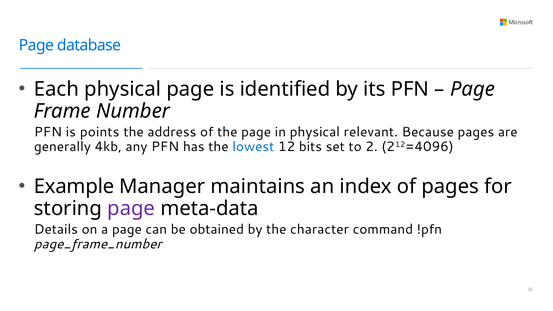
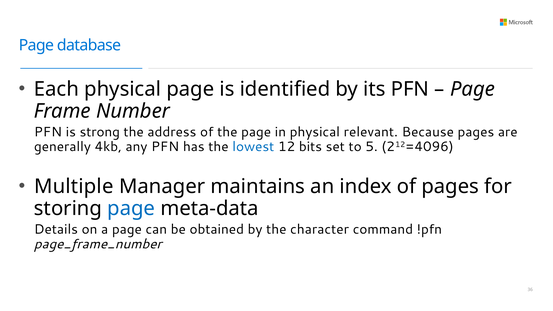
points: points -> strong
2: 2 -> 5
Example: Example -> Multiple
page at (131, 208) colour: purple -> blue
